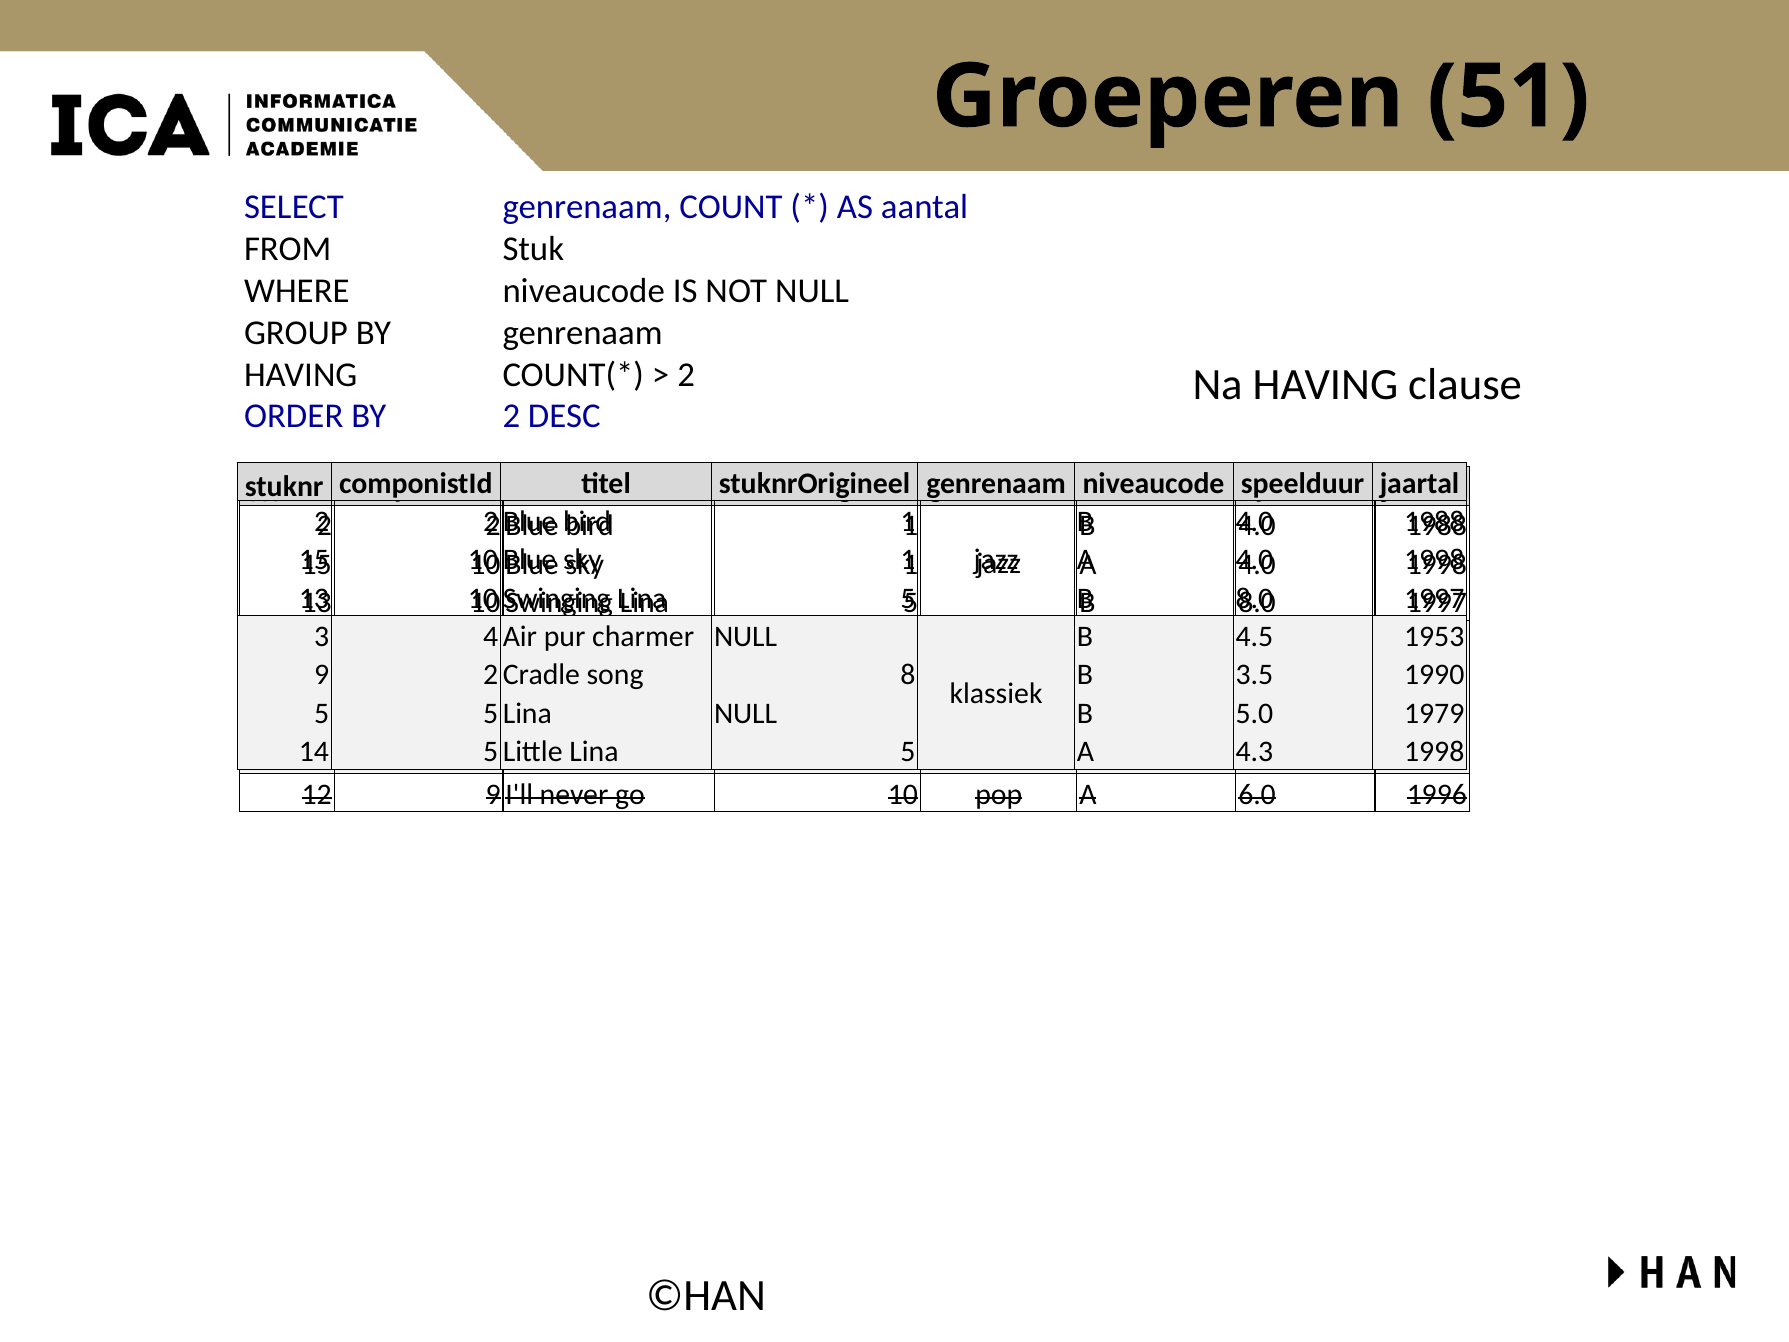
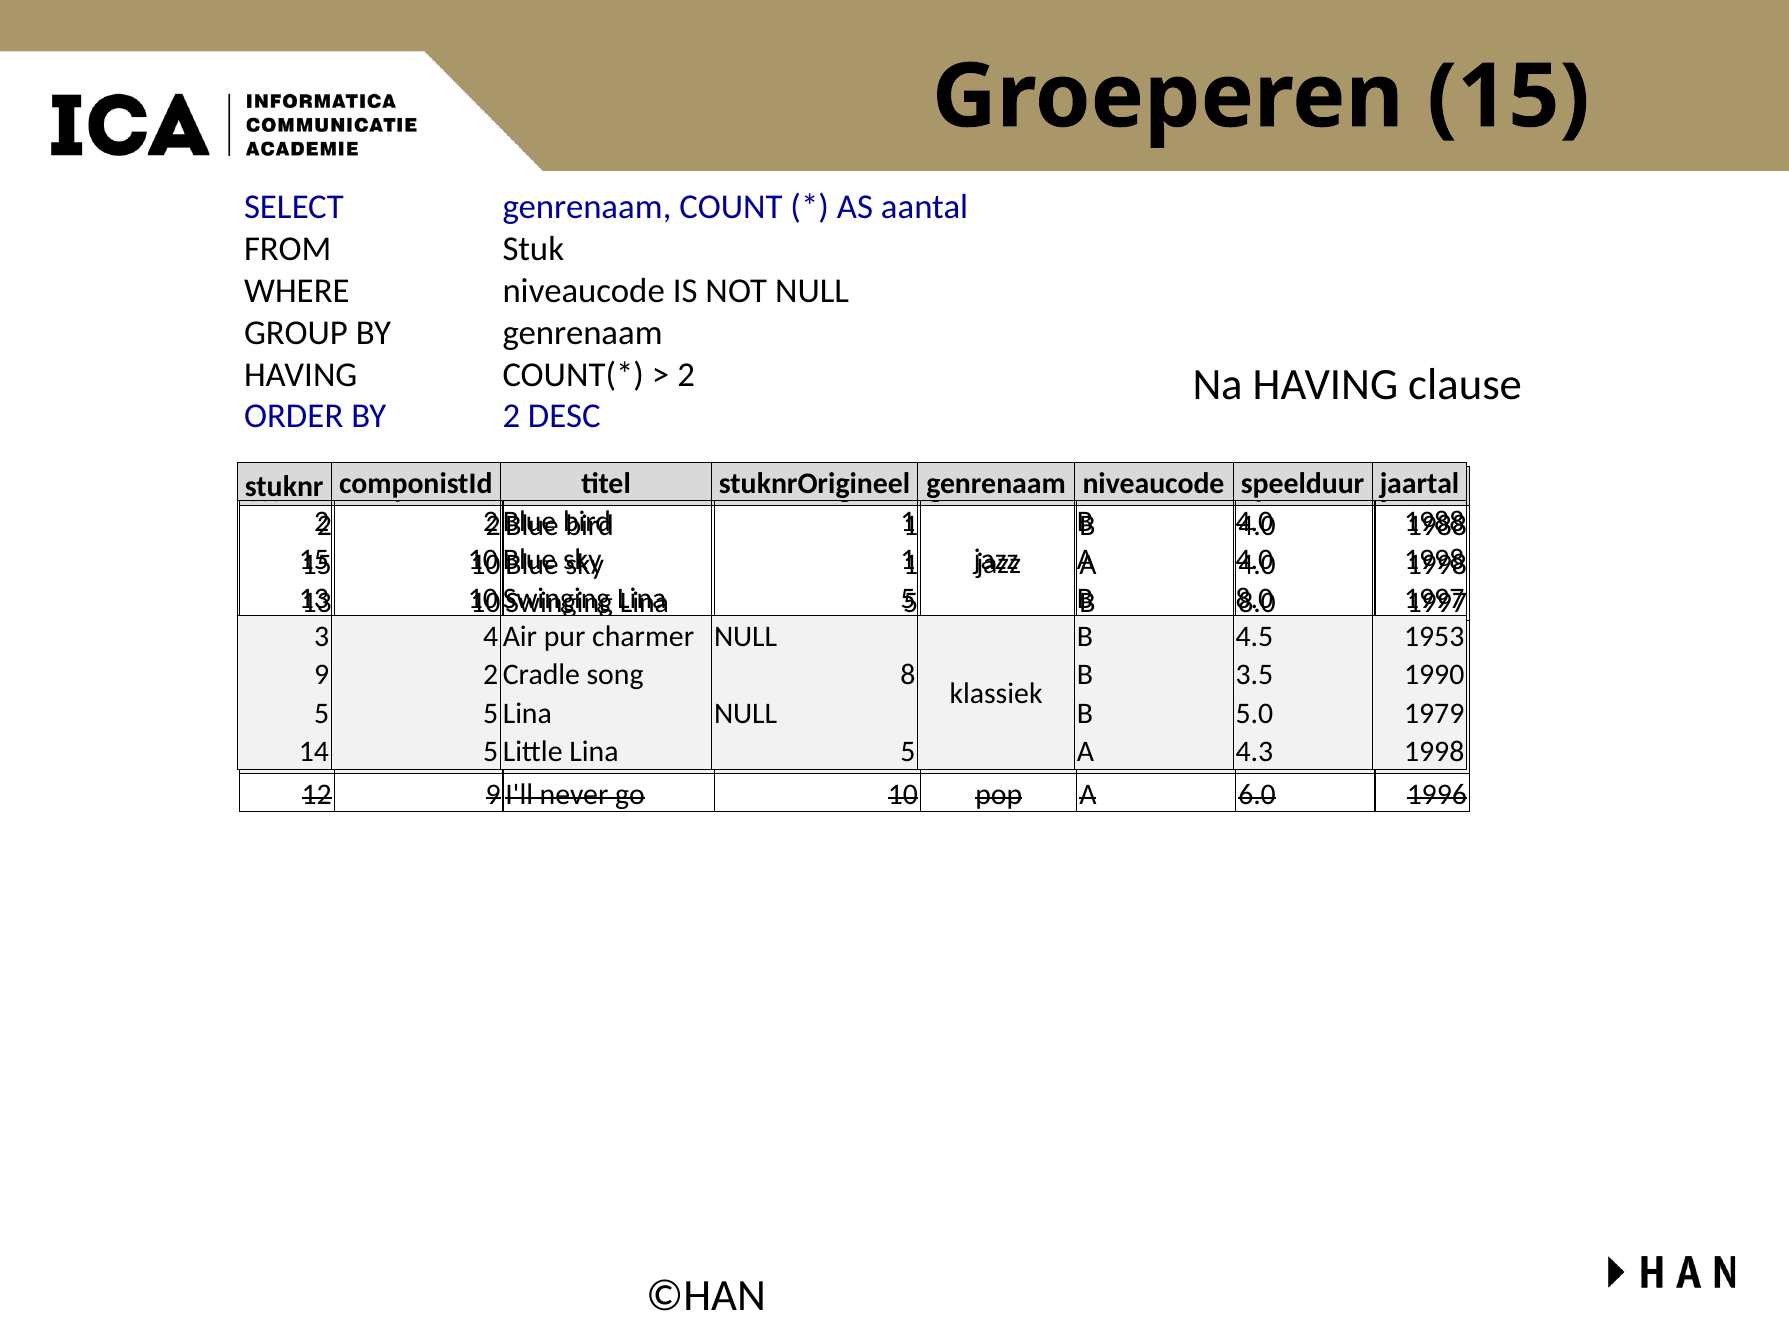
Groeperen 51: 51 -> 15
